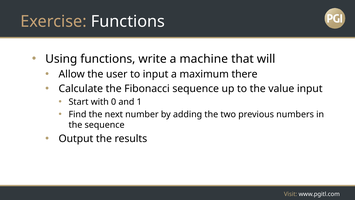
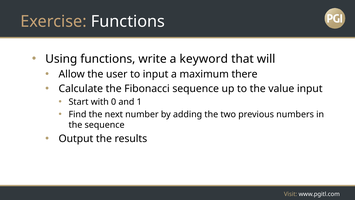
machine: machine -> keyword
